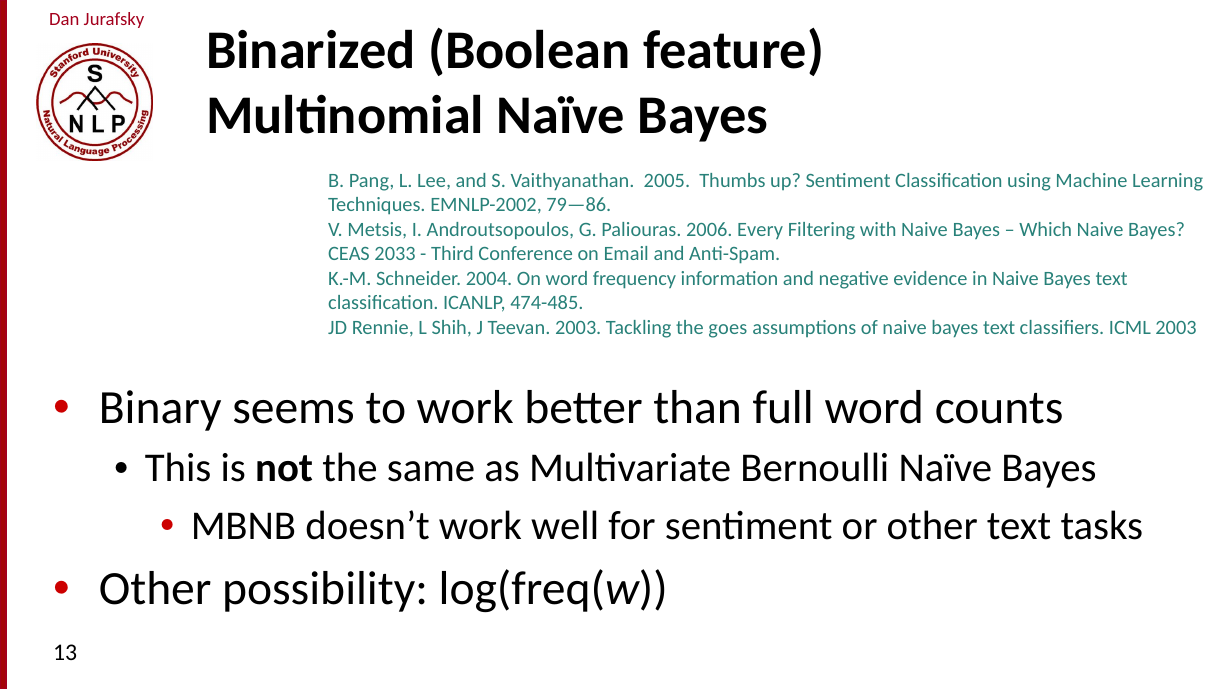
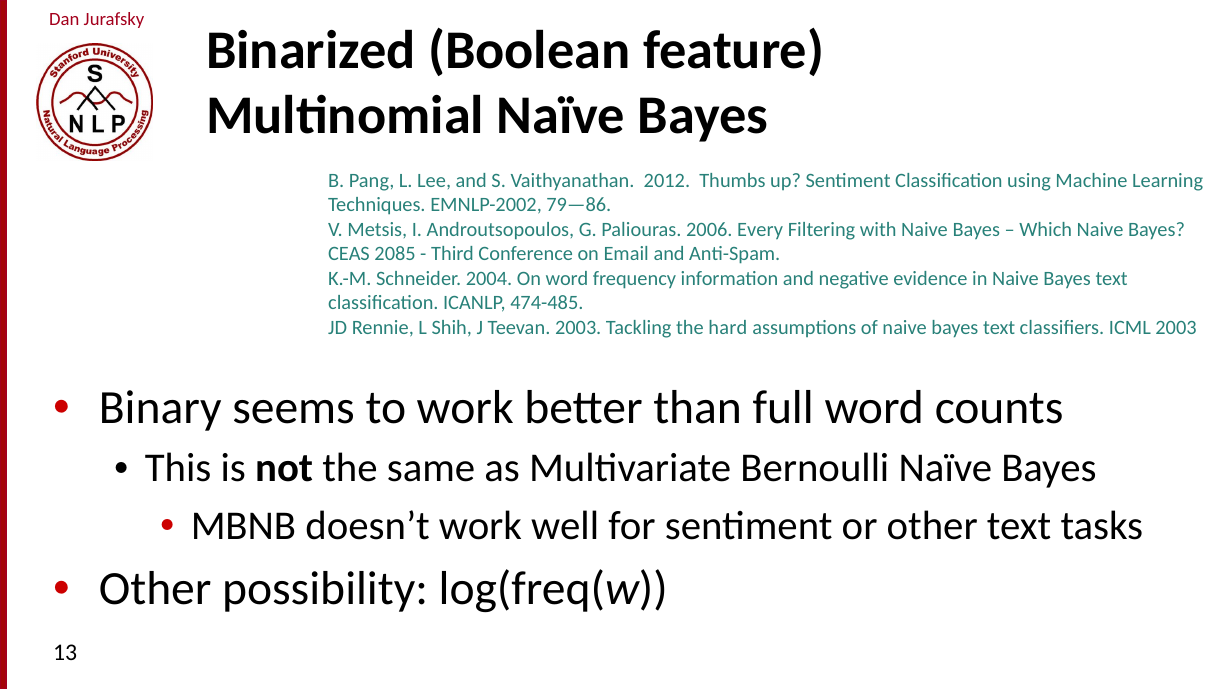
2005: 2005 -> 2012
2033: 2033 -> 2085
goes: goes -> hard
